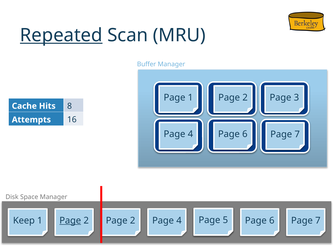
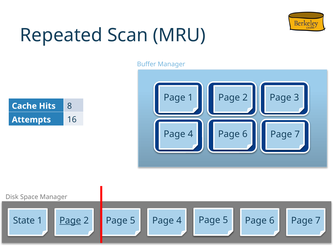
Repeated underline: present -> none
Keep: Keep -> State
2 Page 2: 2 -> 5
